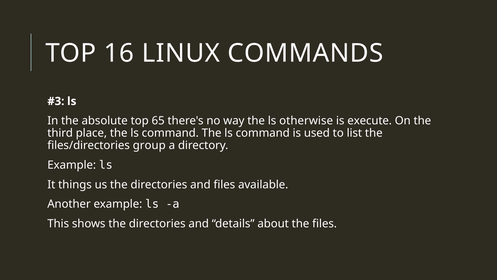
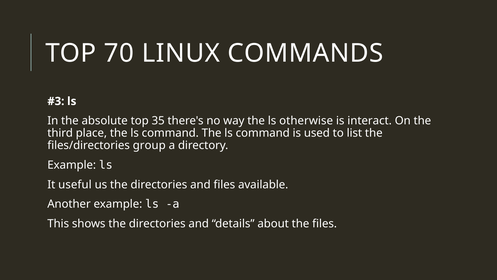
16: 16 -> 70
65: 65 -> 35
execute: execute -> interact
things: things -> useful
